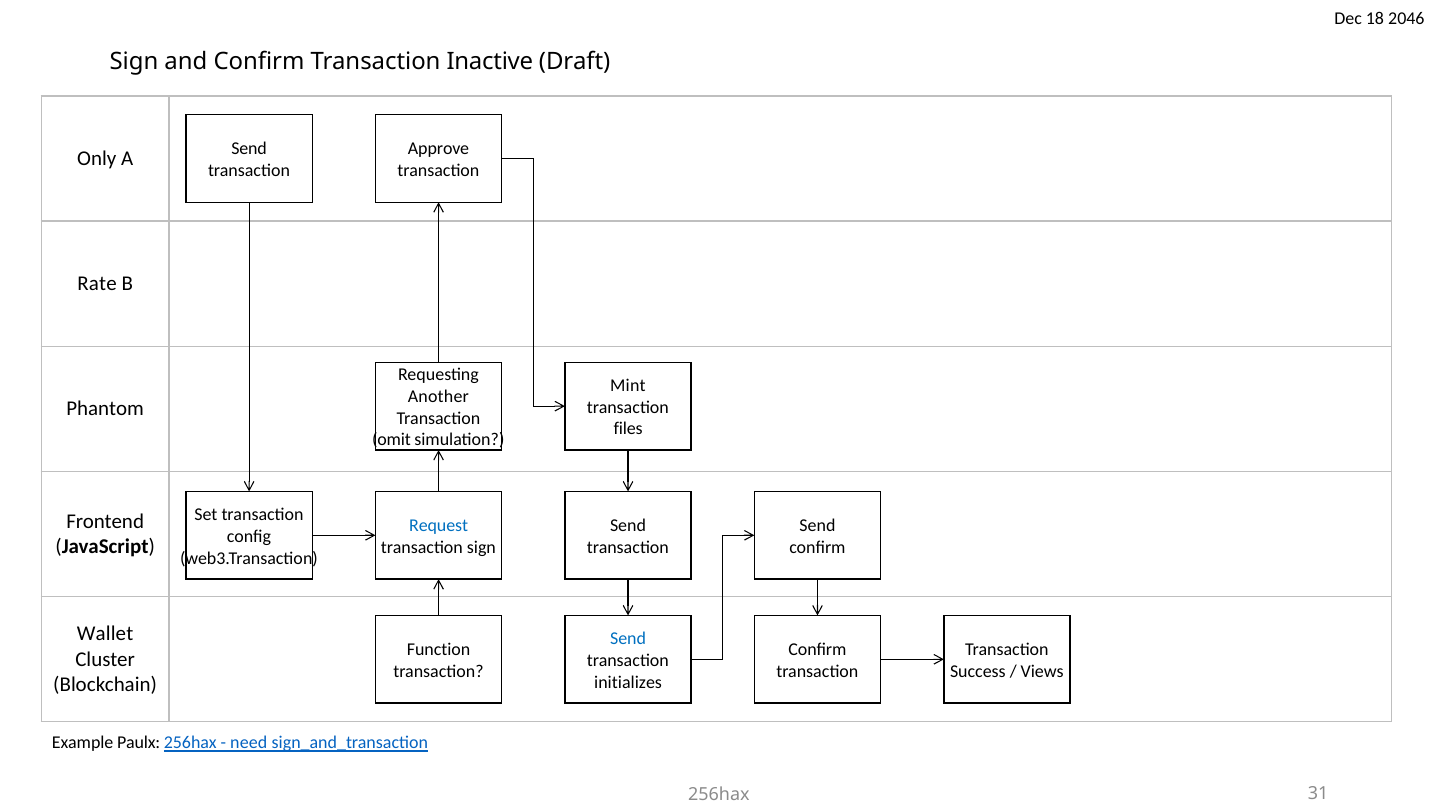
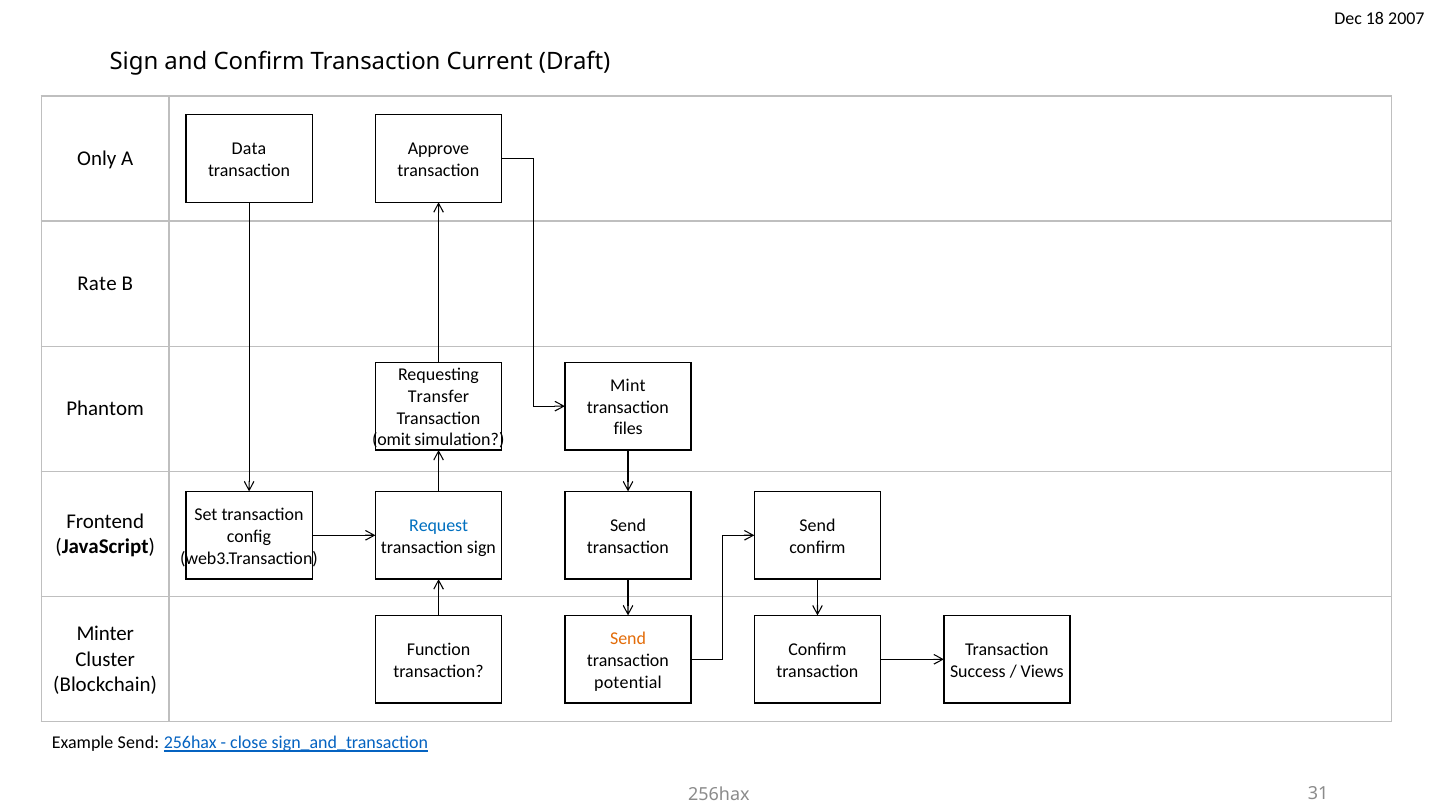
2046: 2046 -> 2007
Inactive: Inactive -> Current
Send at (249, 149): Send -> Data
Another: Another -> Transfer
Wallet: Wallet -> Minter
Send at (628, 639) colour: blue -> orange
initializes: initializes -> potential
Example Paulx: Paulx -> Send
need: need -> close
